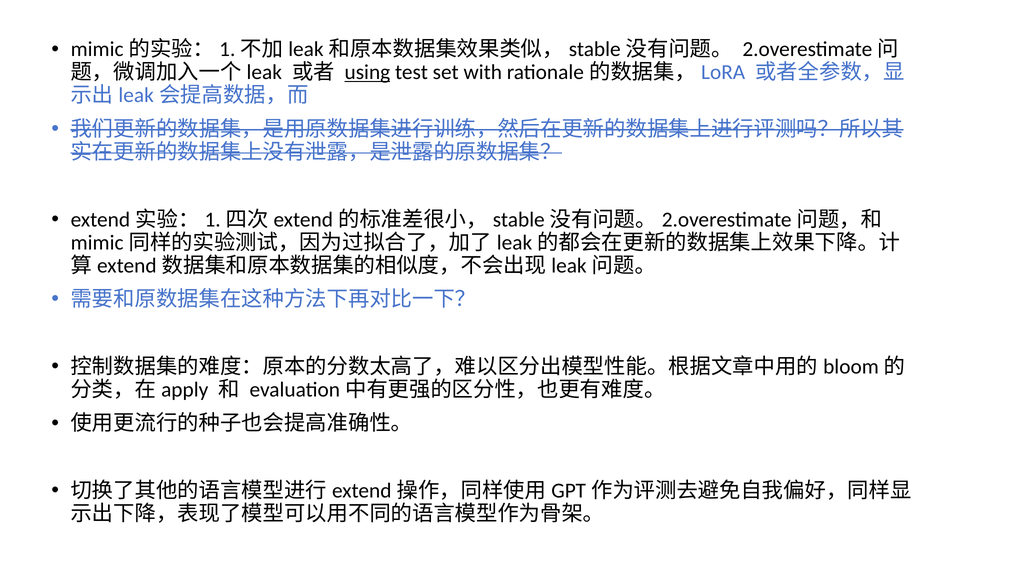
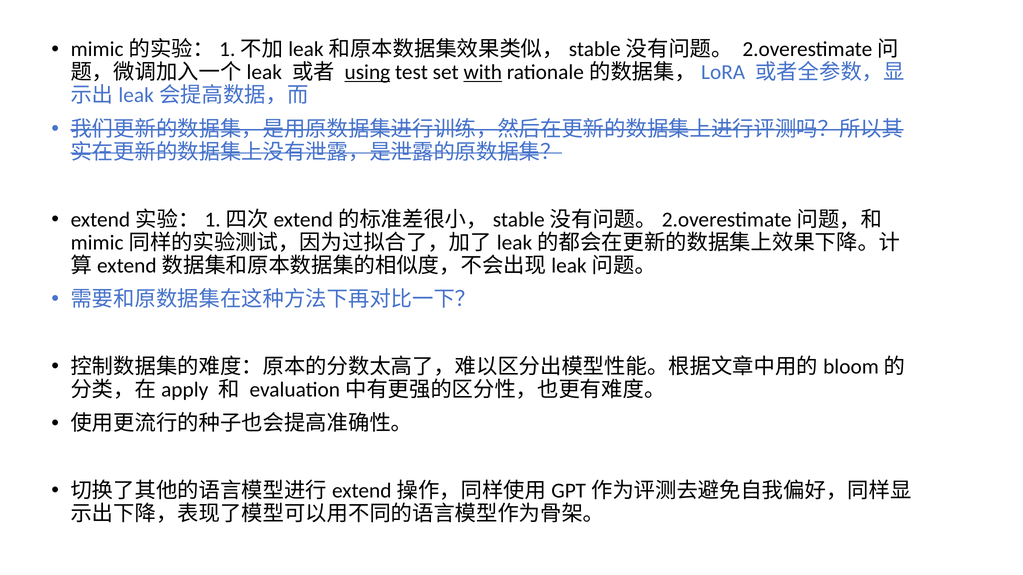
with underline: none -> present
